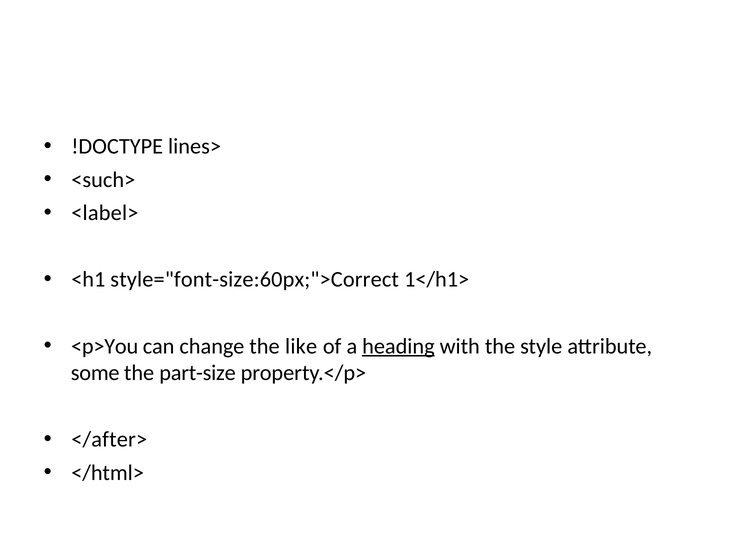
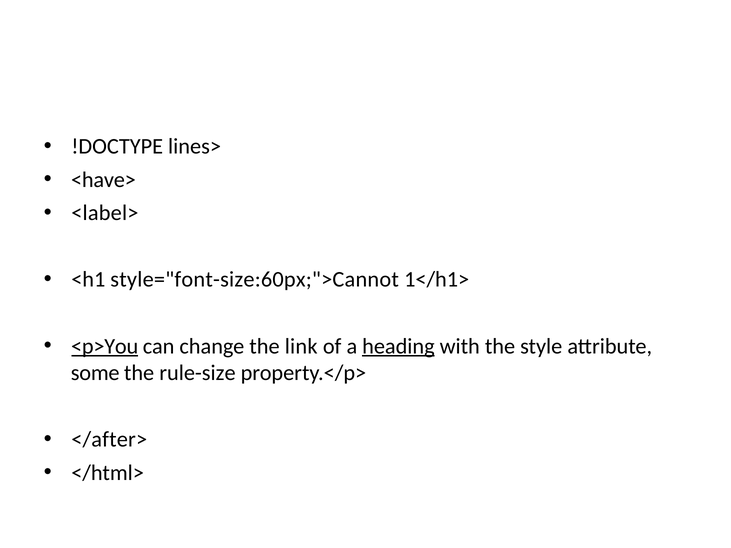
<such>: <such> -> <have>
style="font-size:60px;">Correct: style="font-size:60px;">Correct -> style="font-size:60px;">Cannot
<p>You underline: none -> present
like: like -> link
part-size: part-size -> rule-size
